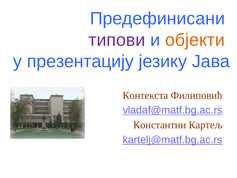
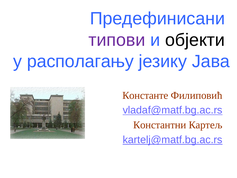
објекти colour: orange -> black
презентацију: презентацију -> располагању
Контекста: Контекста -> Константе
